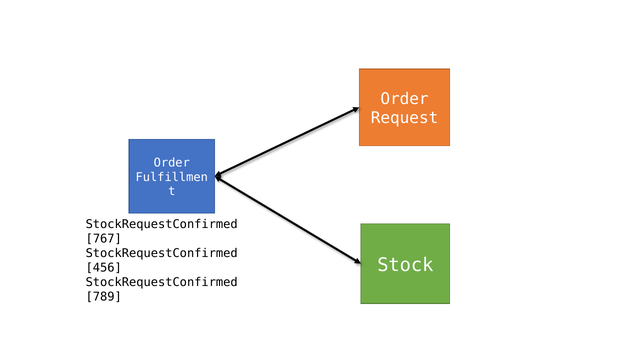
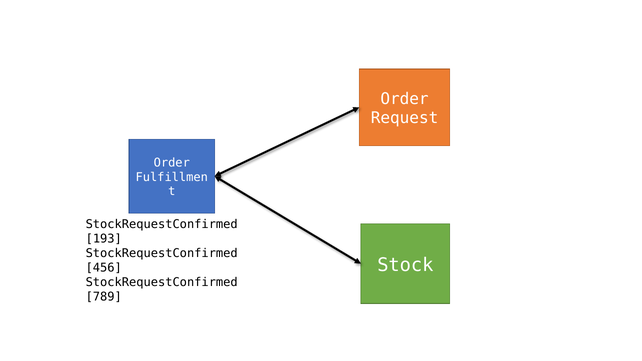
767: 767 -> 193
